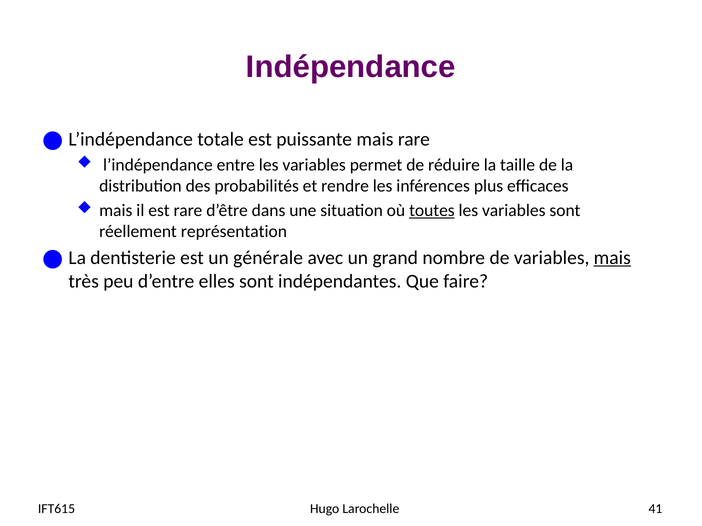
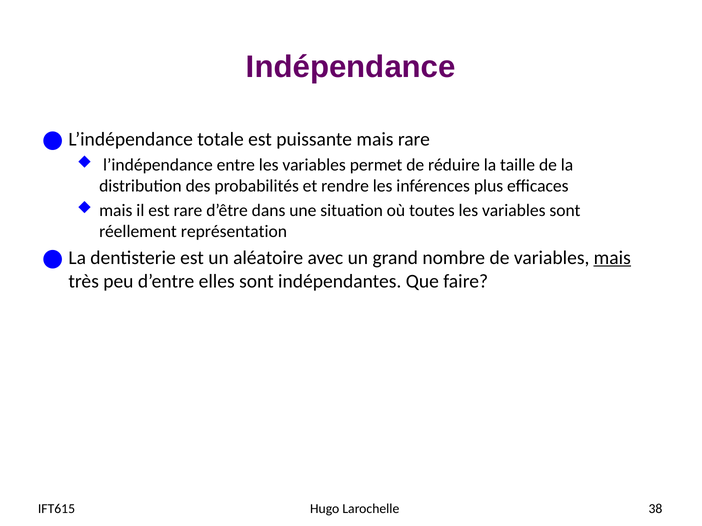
toutes underline: present -> none
générale: générale -> aléatoire
41: 41 -> 38
